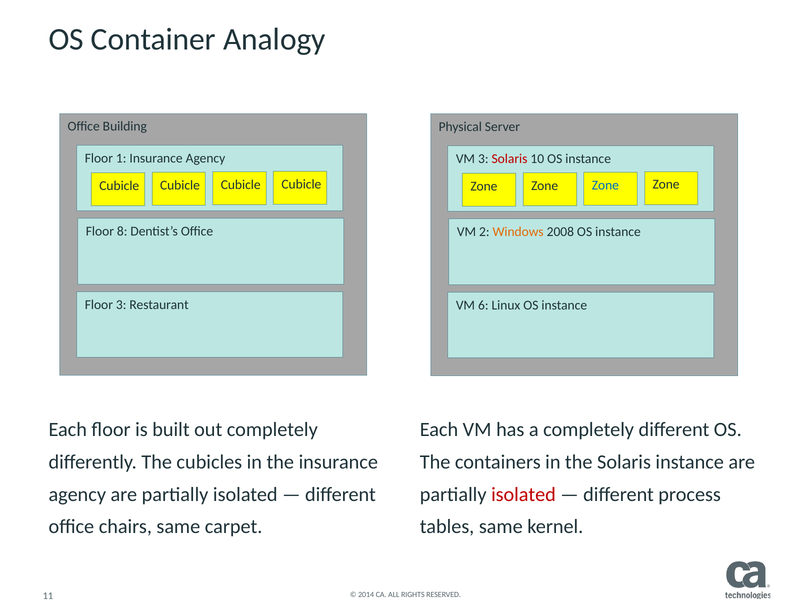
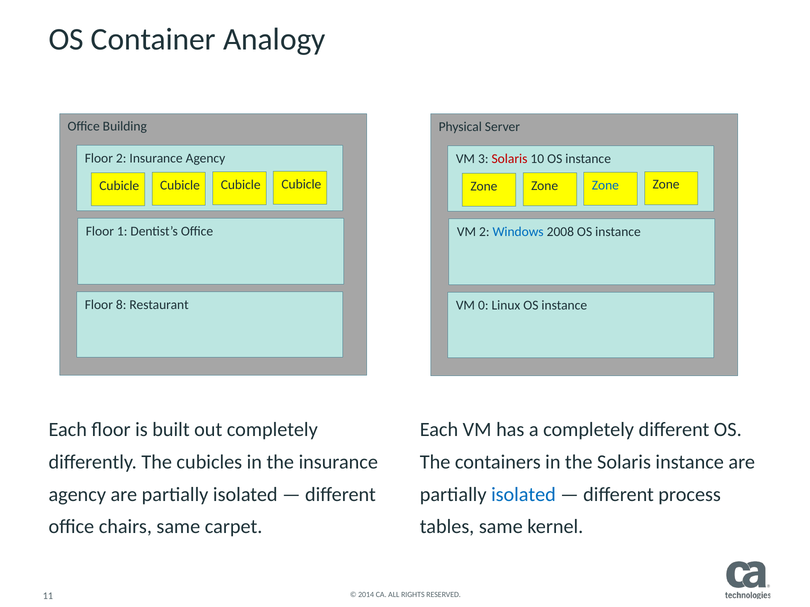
Floor 1: 1 -> 2
8: 8 -> 1
Windows colour: orange -> blue
Floor 3: 3 -> 8
6: 6 -> 0
isolated at (523, 495) colour: red -> blue
